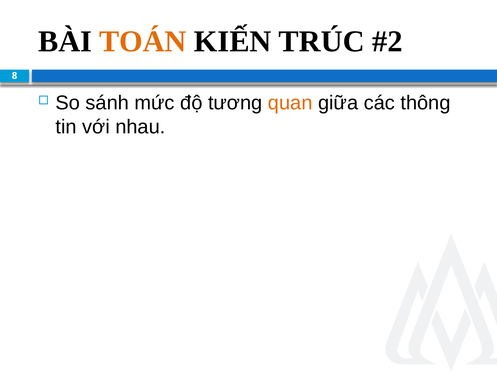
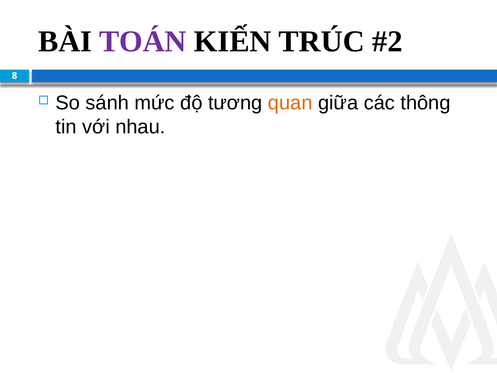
TOÁN colour: orange -> purple
